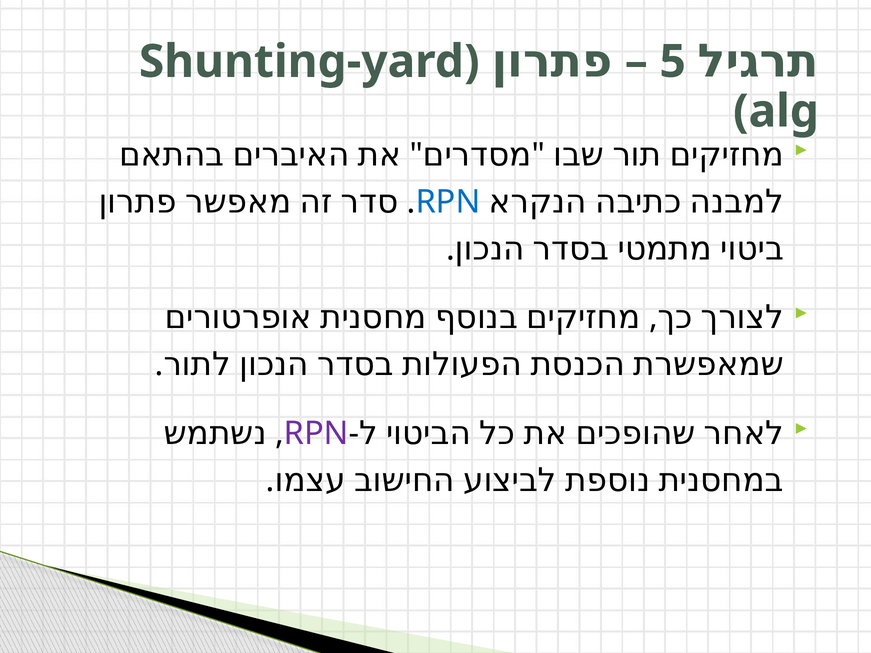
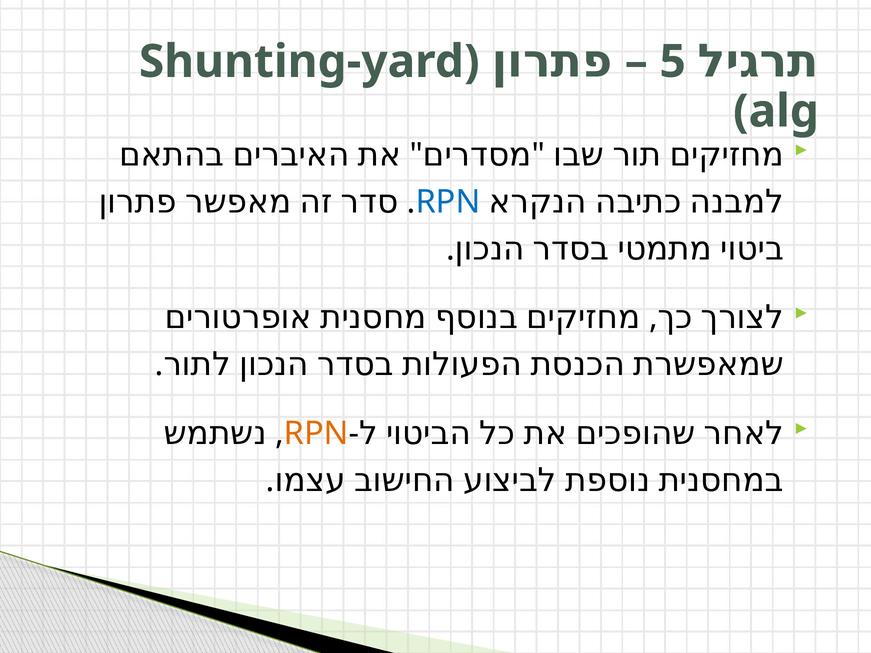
RPN at (316, 434) colour: purple -> orange
